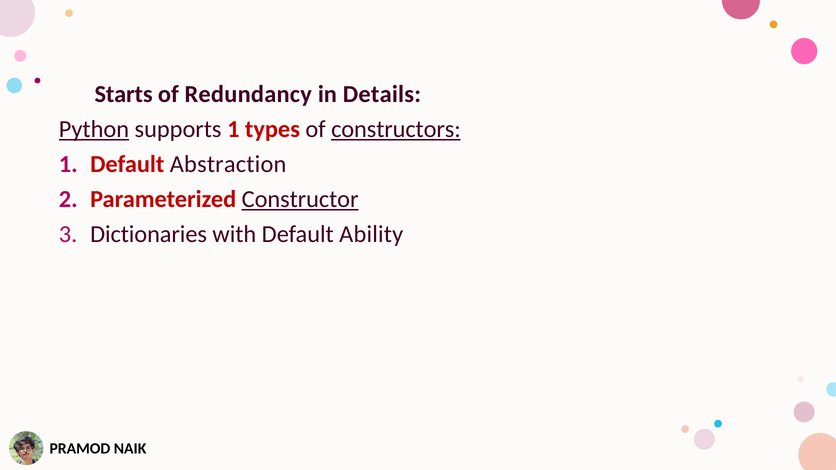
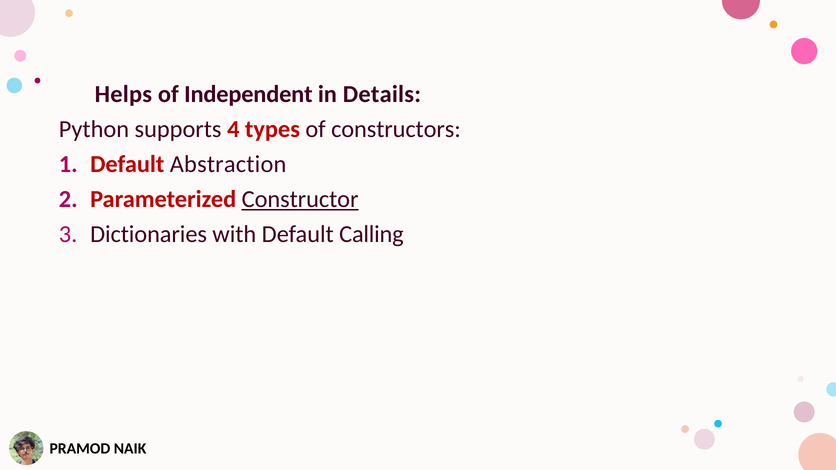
Starts: Starts -> Helps
Redundancy: Redundancy -> Independent
Python underline: present -> none
supports 1: 1 -> 4
constructors underline: present -> none
Ability: Ability -> Calling
